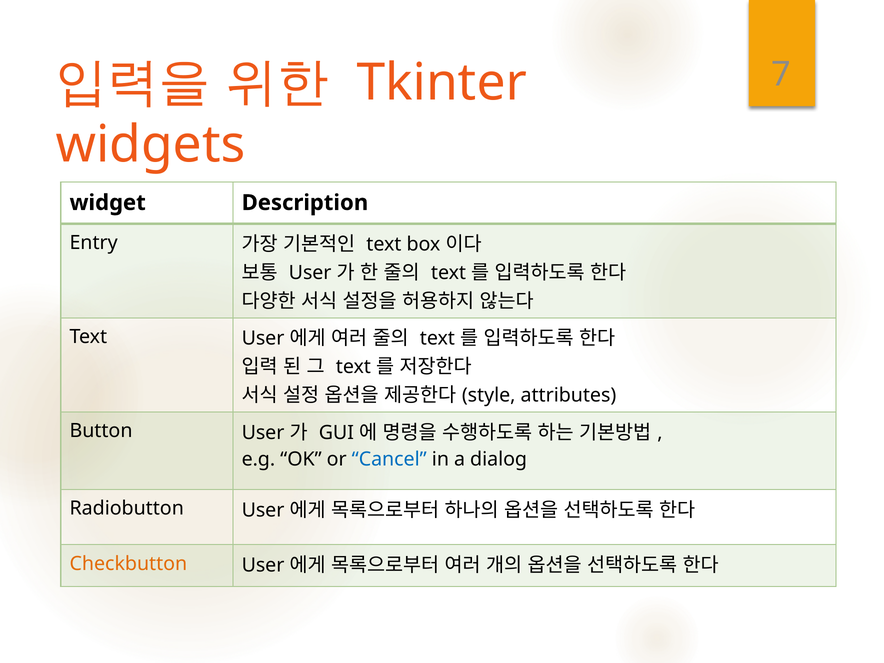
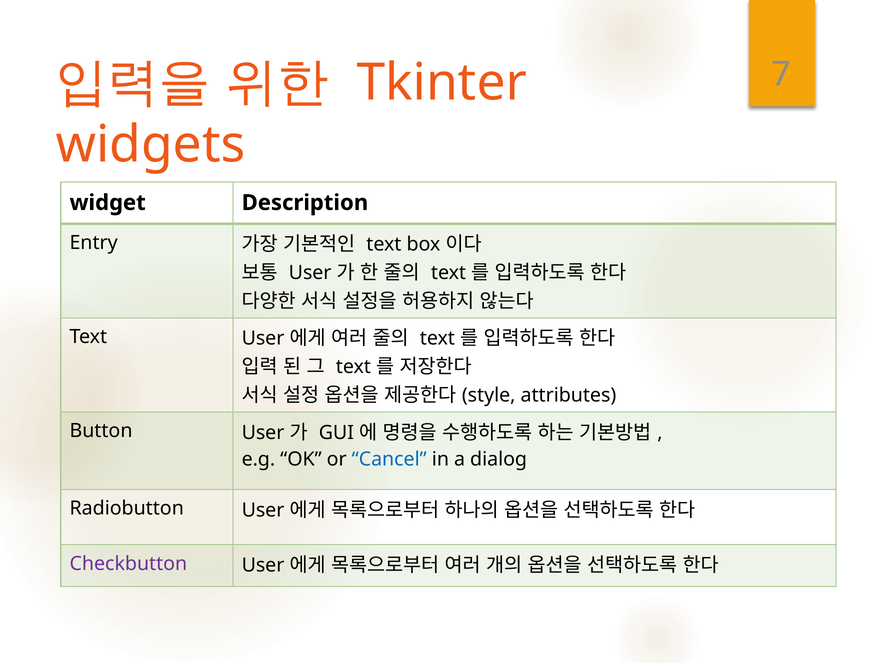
Checkbutton colour: orange -> purple
